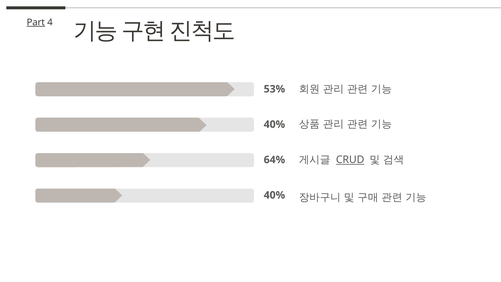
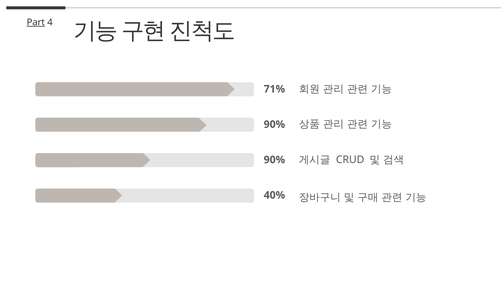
53%: 53% -> 71%
40% at (274, 124): 40% -> 90%
64% at (274, 160): 64% -> 90%
CRUD underline: present -> none
